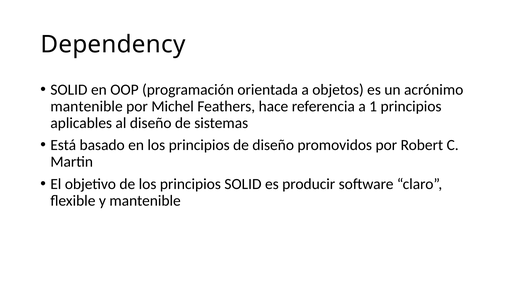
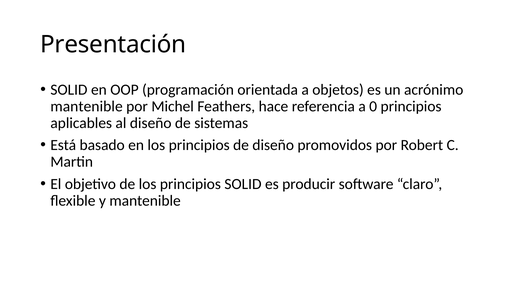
Dependency: Dependency -> Presentación
1: 1 -> 0
